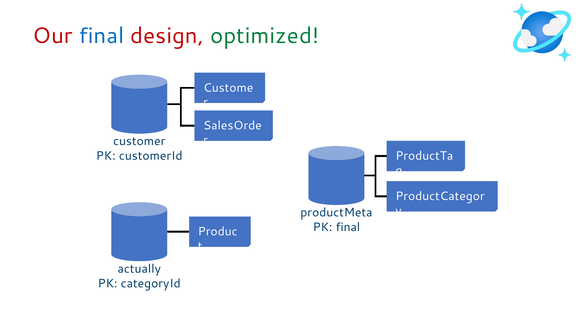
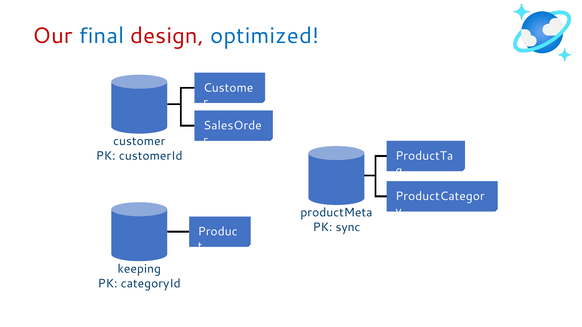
optimized colour: green -> blue
PK final: final -> sync
actually: actually -> keeping
